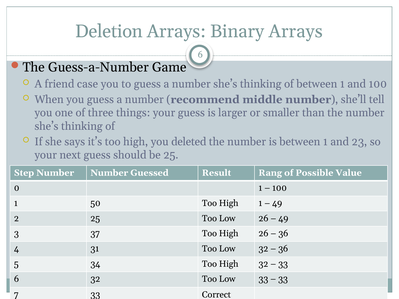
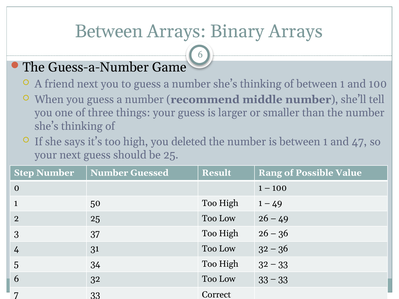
Deletion at (109, 31): Deletion -> Between
friend case: case -> next
23: 23 -> 47
